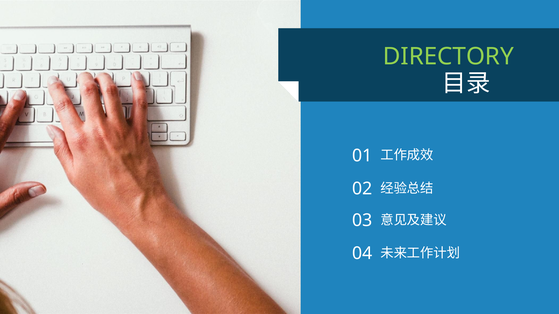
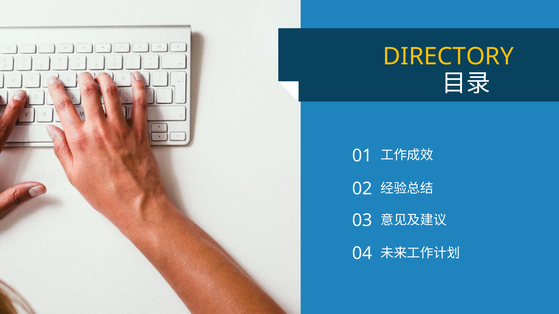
DIRECTORY colour: light green -> yellow
